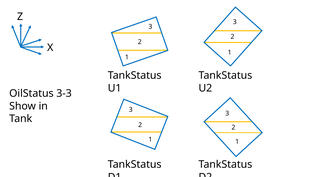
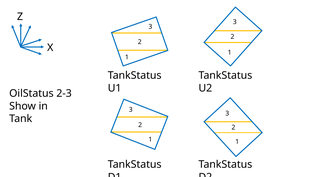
3-3: 3-3 -> 2-3
